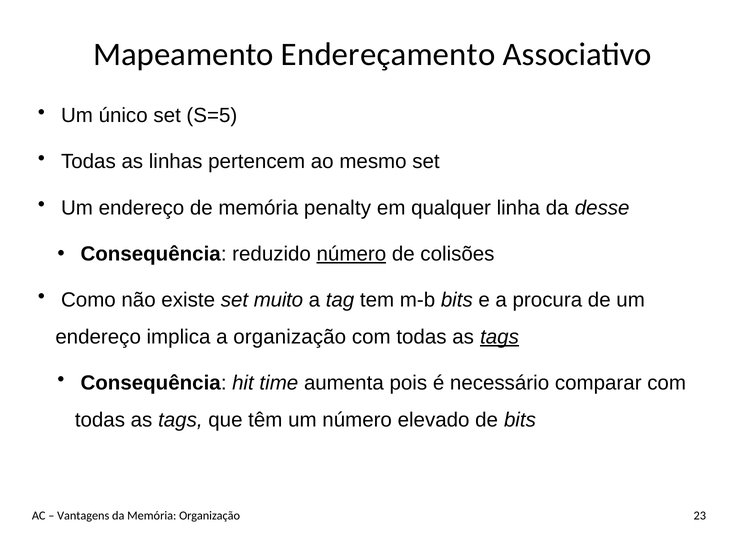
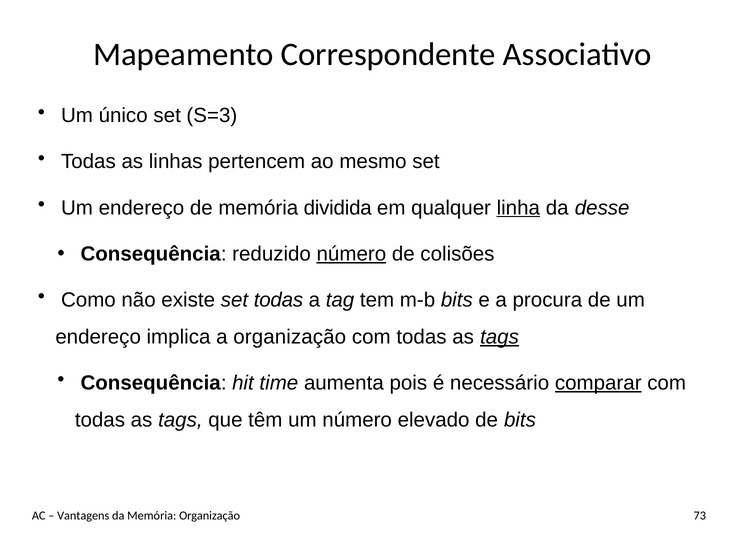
Endereçamento: Endereçamento -> Correspondente
S=5: S=5 -> S=3
penalty: penalty -> dividida
linha underline: none -> present
set muito: muito -> todas
comparar underline: none -> present
23: 23 -> 73
